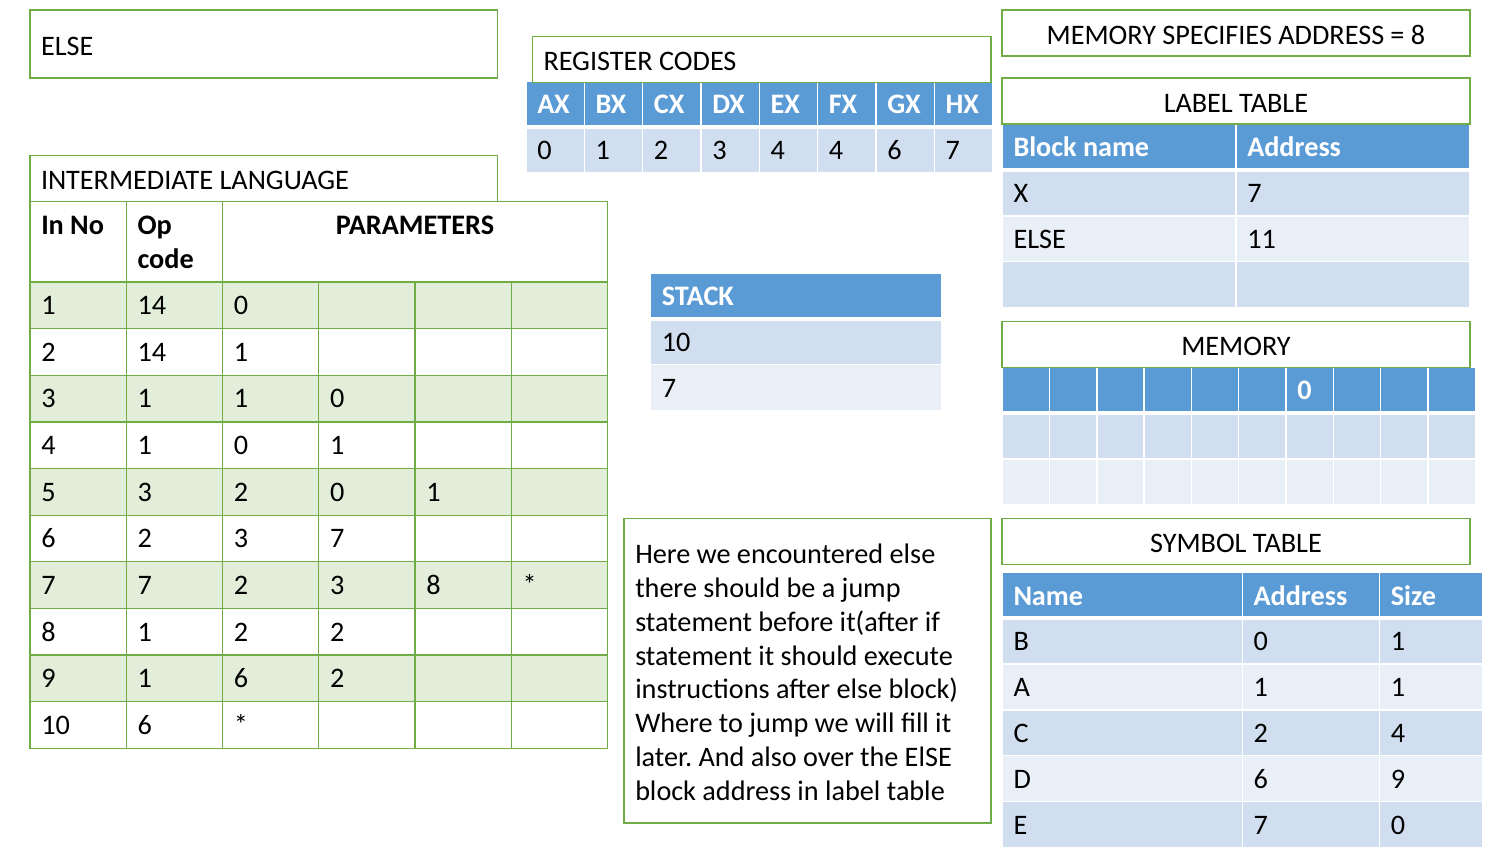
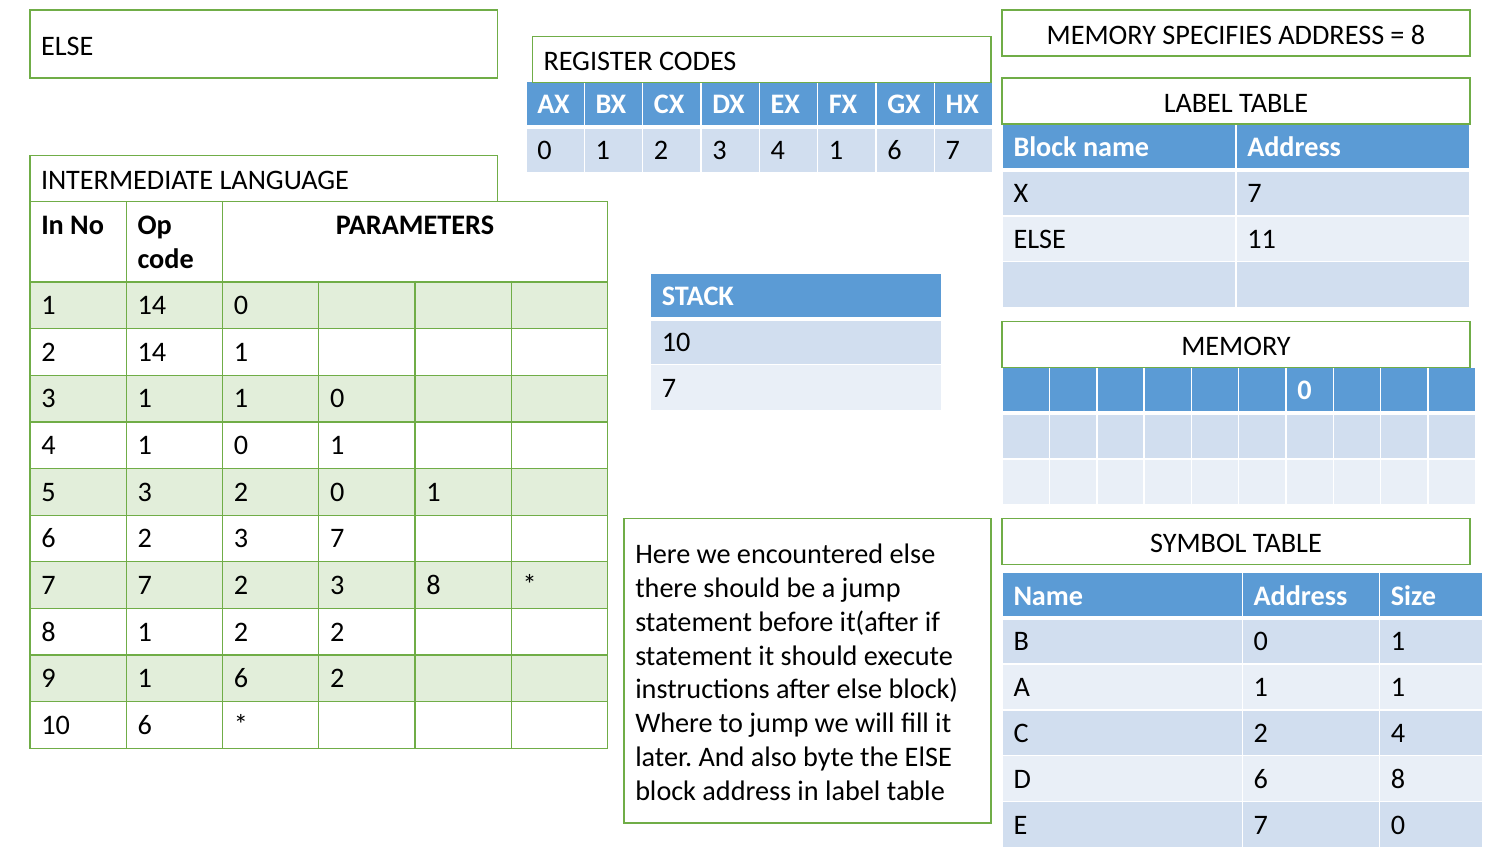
3 4 4: 4 -> 1
over: over -> byte
6 9: 9 -> 8
